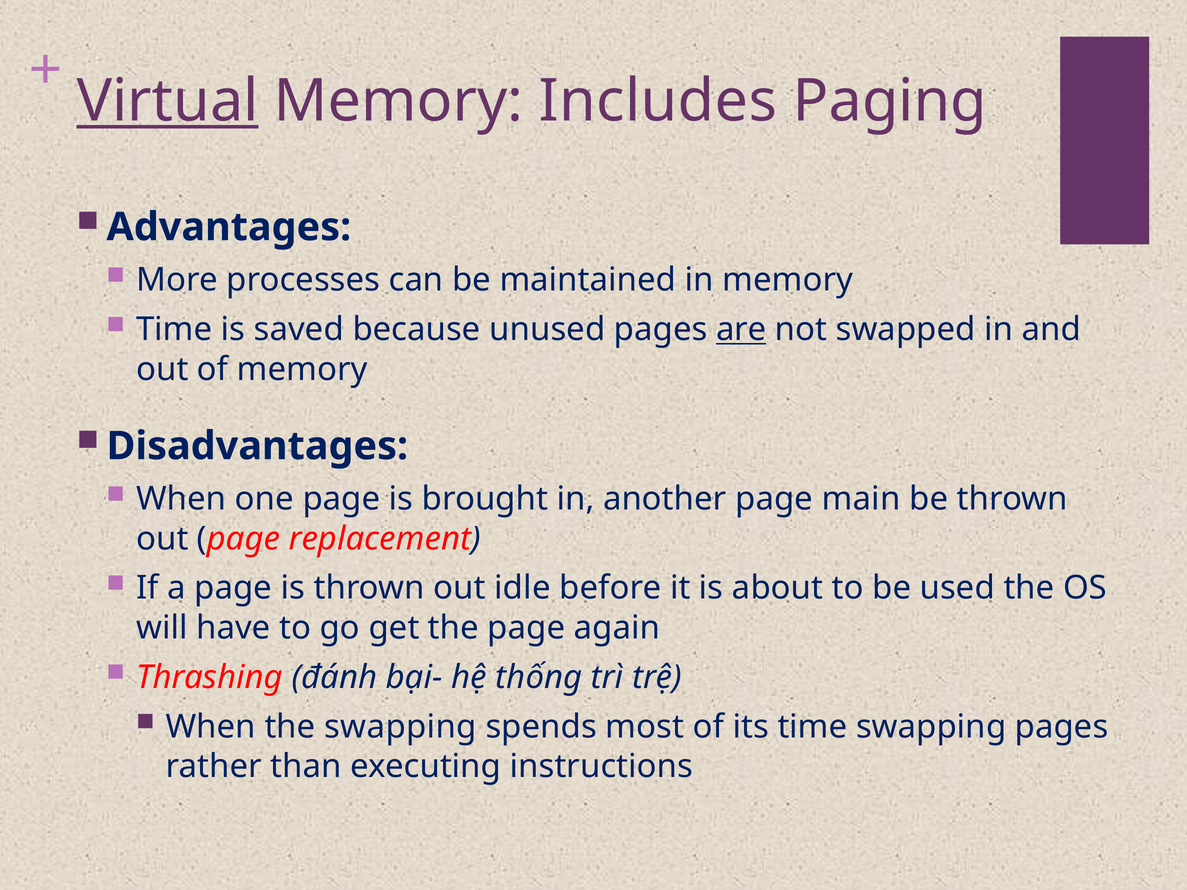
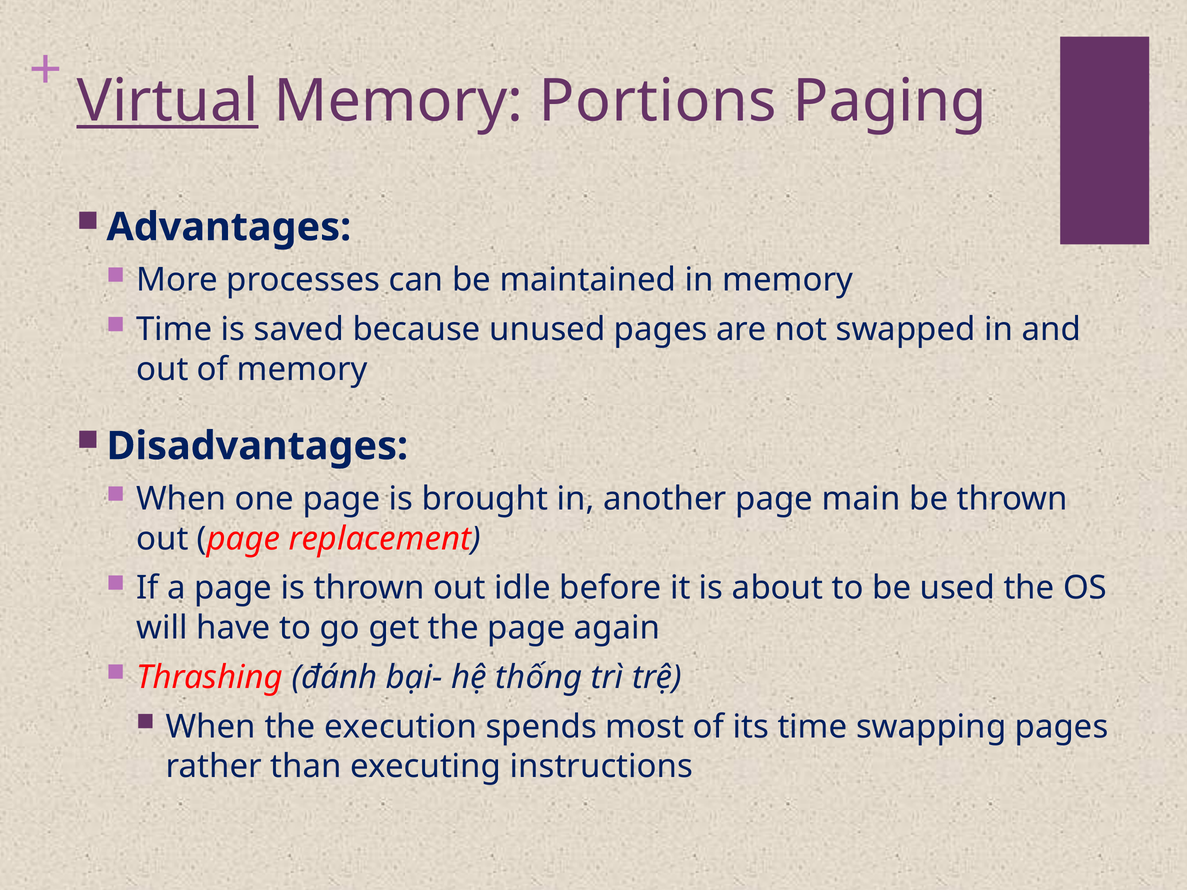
Includes: Includes -> Portions
are underline: present -> none
the swapping: swapping -> execution
